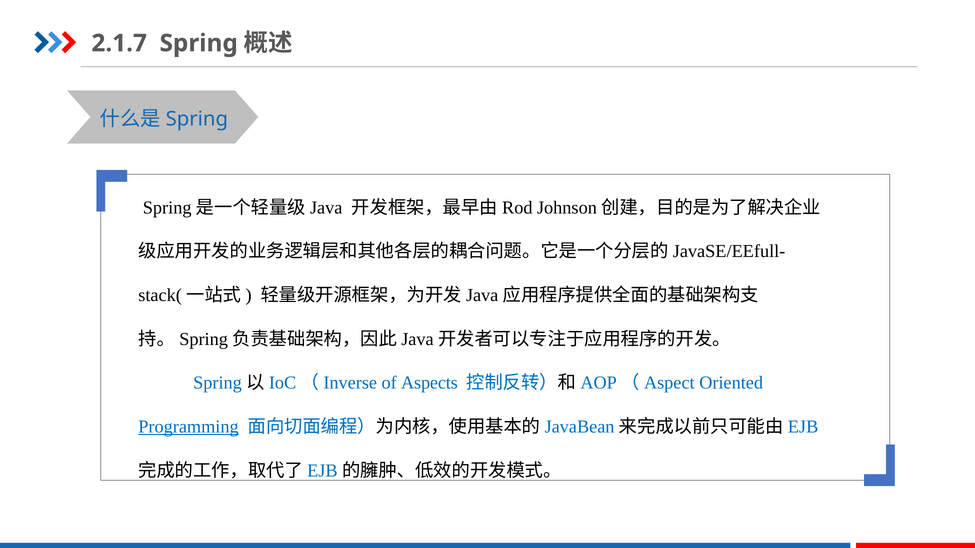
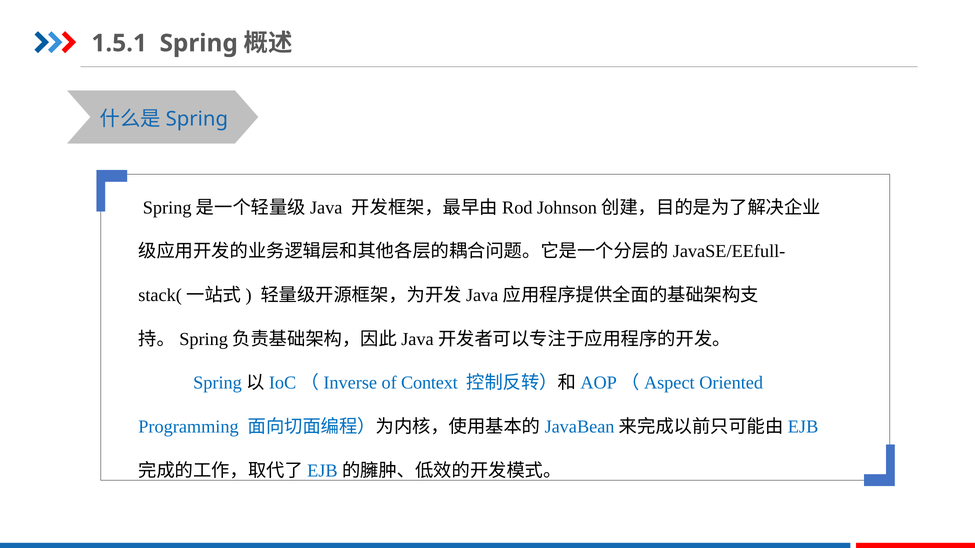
2.1.7: 2.1.7 -> 1.5.1
Aspects: Aspects -> Context
Programming underline: present -> none
